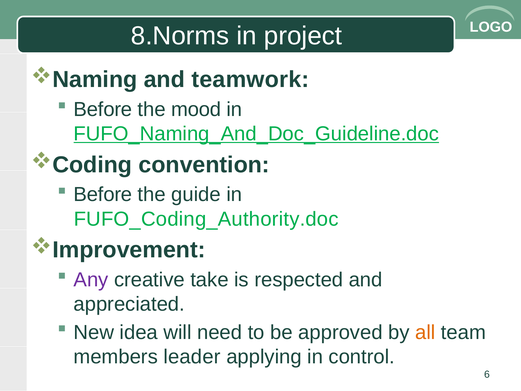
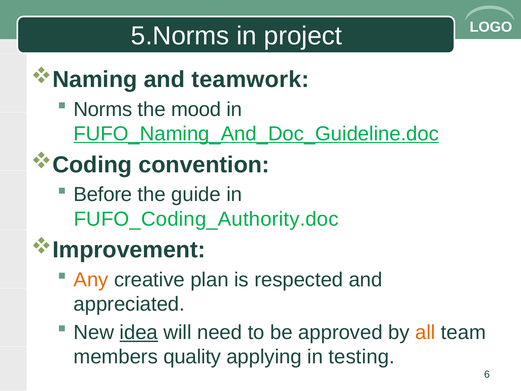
8.Norms: 8.Norms -> 5.Norms
Before at (103, 109): Before -> Norms
Any colour: purple -> orange
take: take -> plan
idea underline: none -> present
leader: leader -> quality
control: control -> testing
